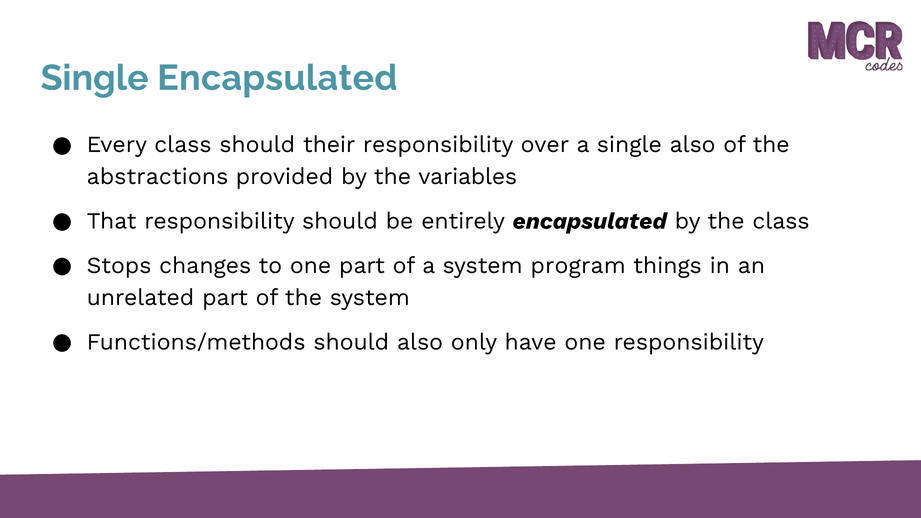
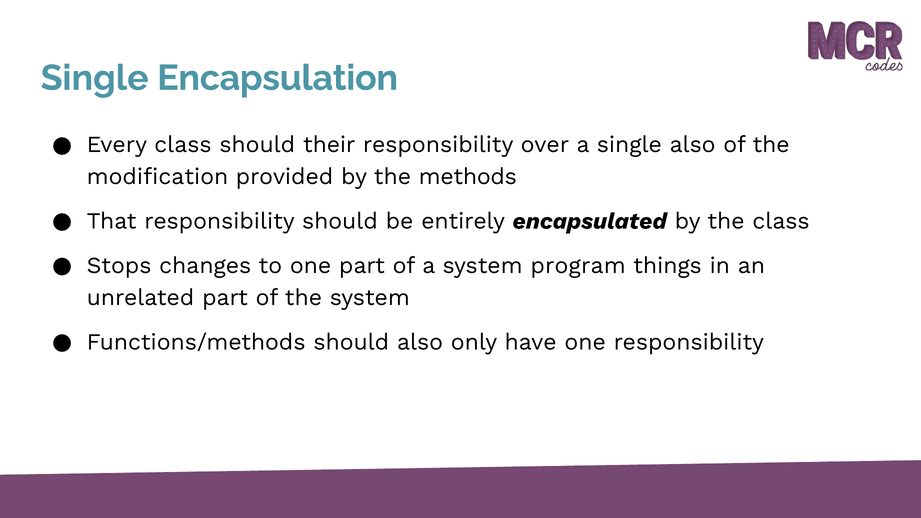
Single Encapsulated: Encapsulated -> Encapsulation
abstractions: abstractions -> modification
variables: variables -> methods
